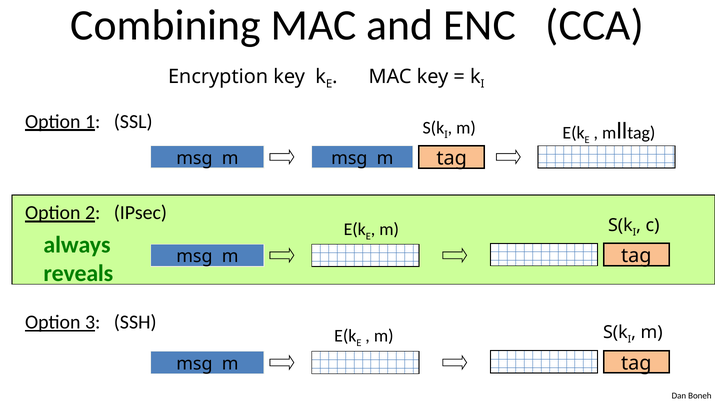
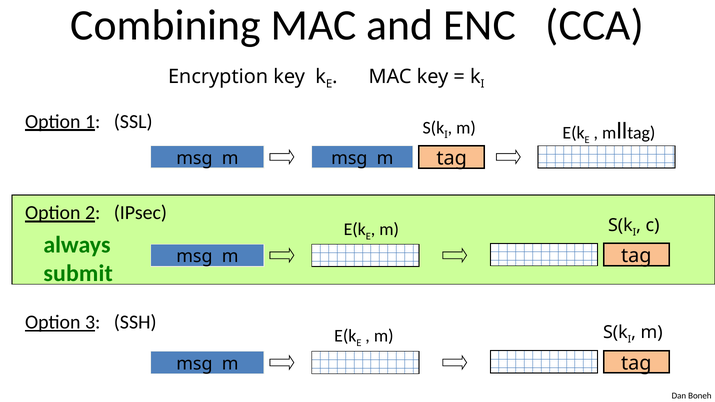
reveals: reveals -> submit
